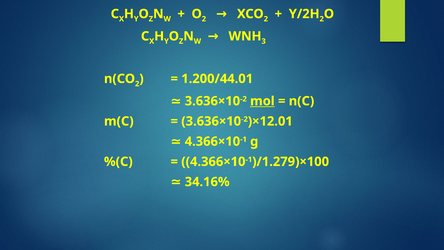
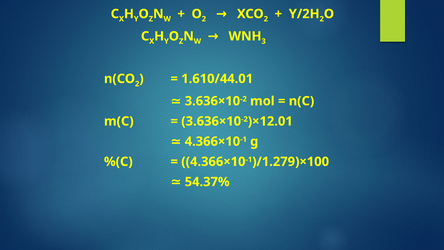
1.200/44.01: 1.200/44.01 -> 1.610/44.01
mol underline: present -> none
34.16%: 34.16% -> 54.37%
